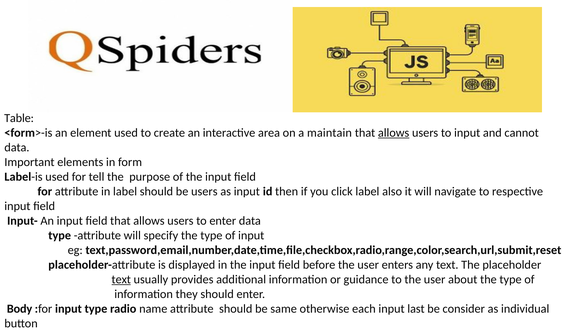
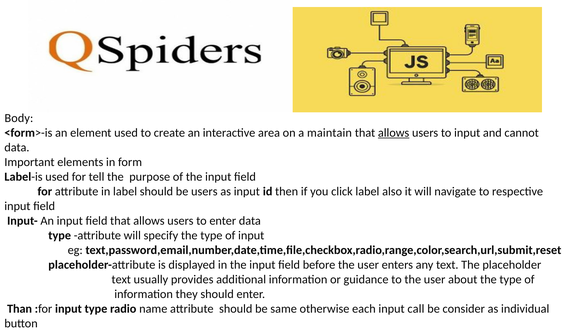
Table: Table -> Body
text at (121, 279) underline: present -> none
Body: Body -> Than
last: last -> call
